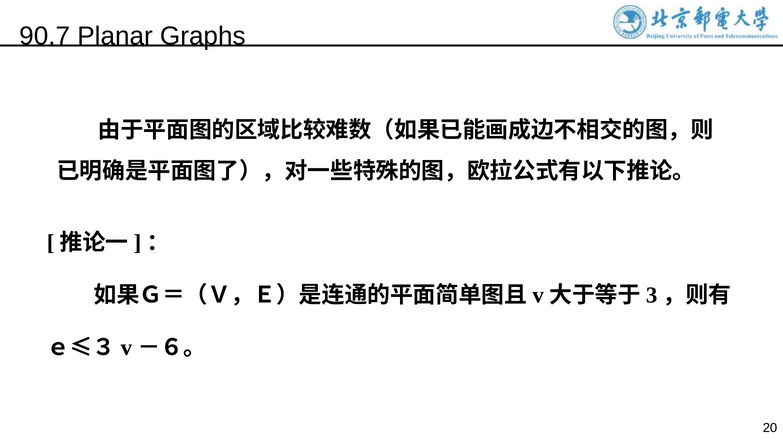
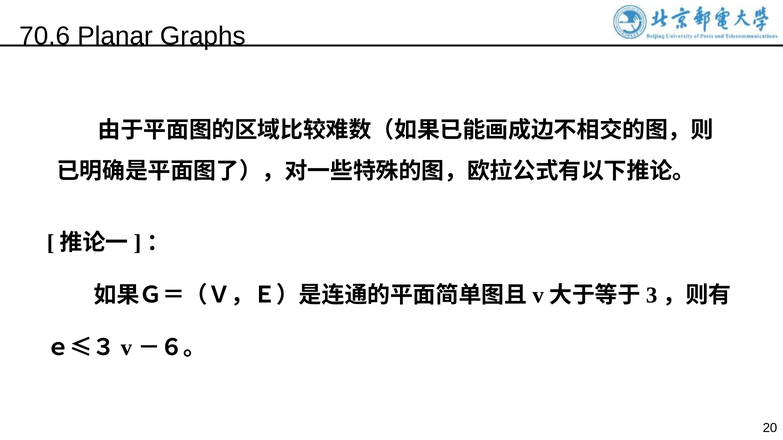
90.7: 90.7 -> 70.6
